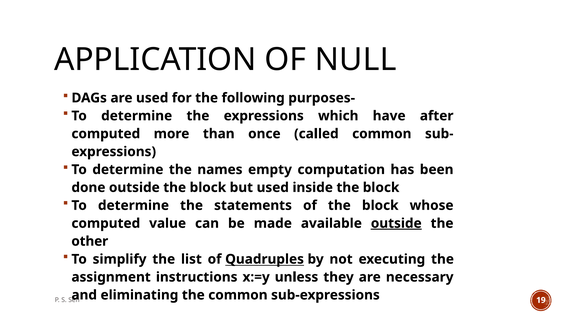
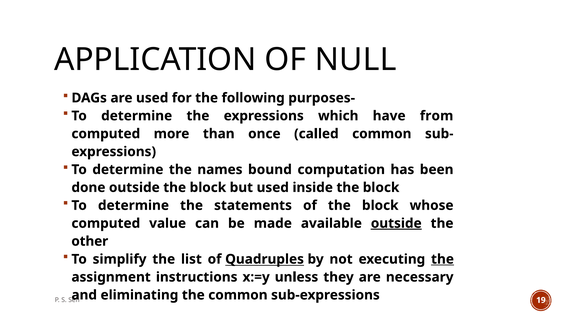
after: after -> from
empty: empty -> bound
the at (443, 259) underline: none -> present
